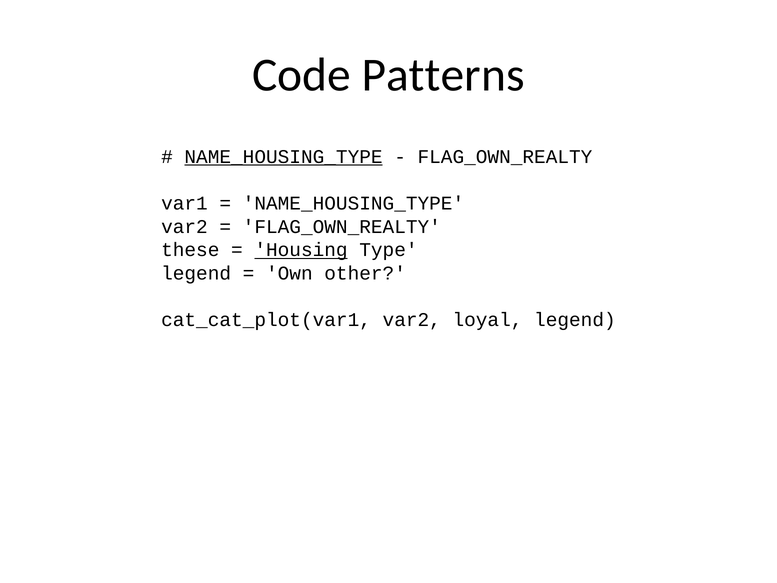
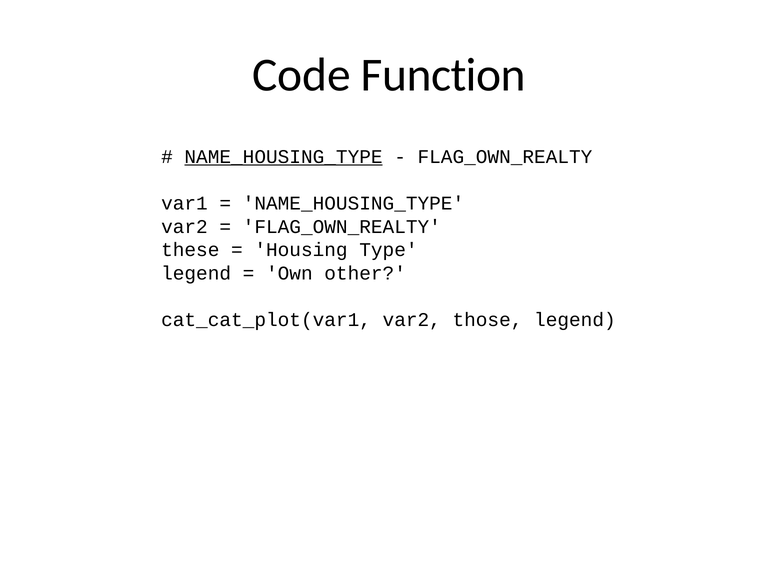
Patterns: Patterns -> Function
Housing underline: present -> none
loyal: loyal -> those
